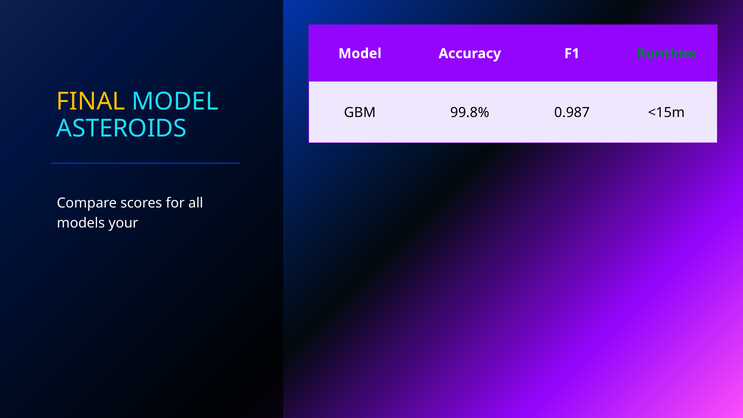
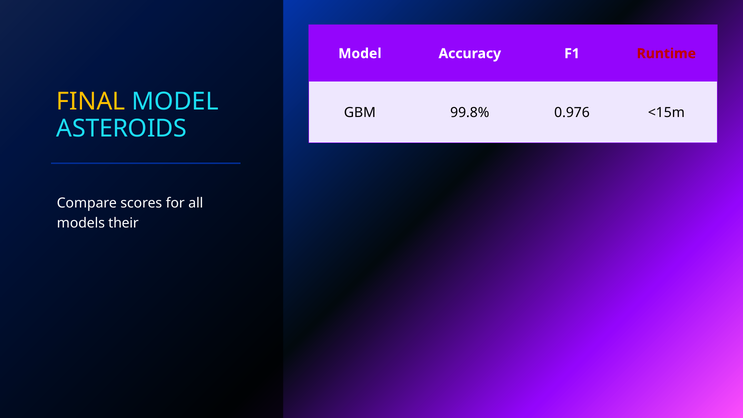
Runtime colour: green -> red
0.987: 0.987 -> 0.976
your: your -> their
